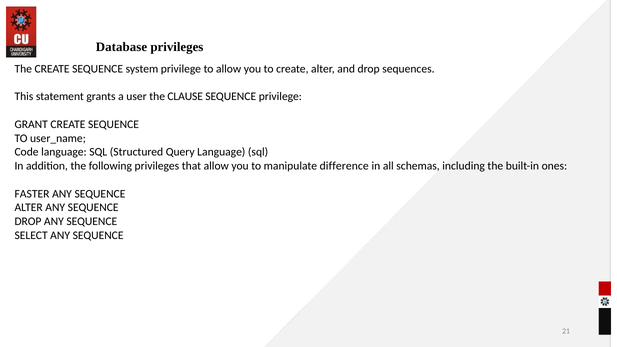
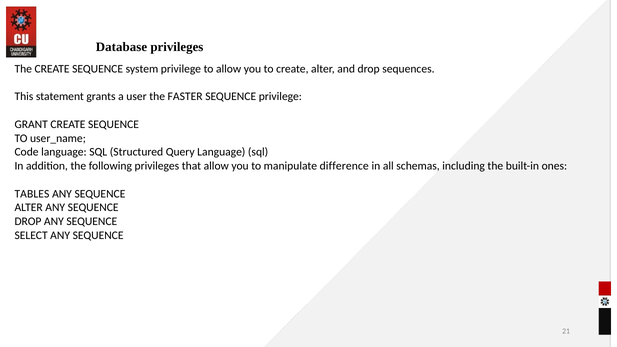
CLAUSE: CLAUSE -> FASTER
FASTER: FASTER -> TABLES
